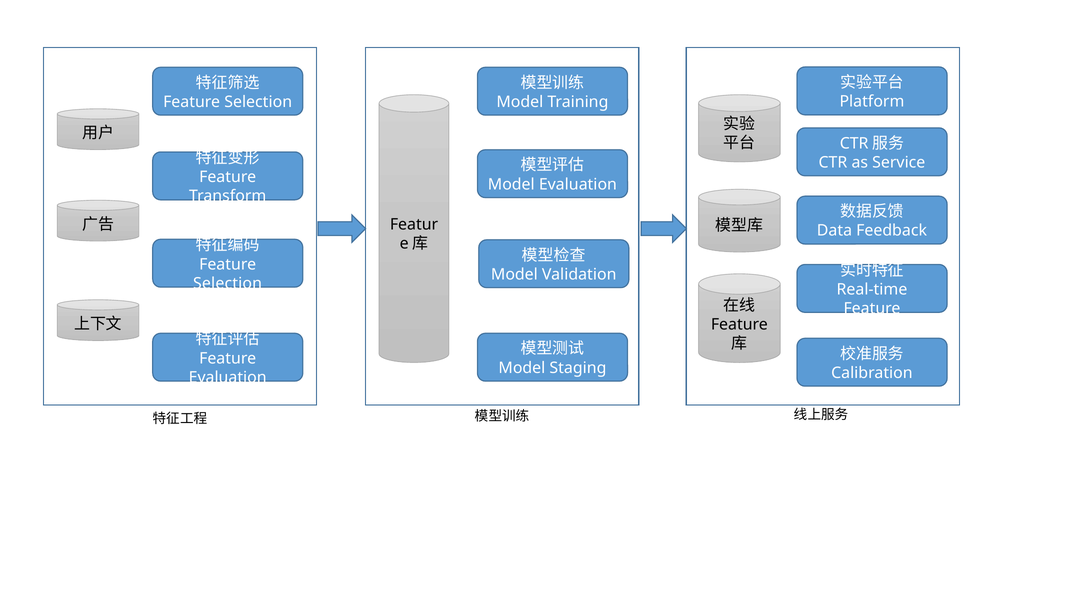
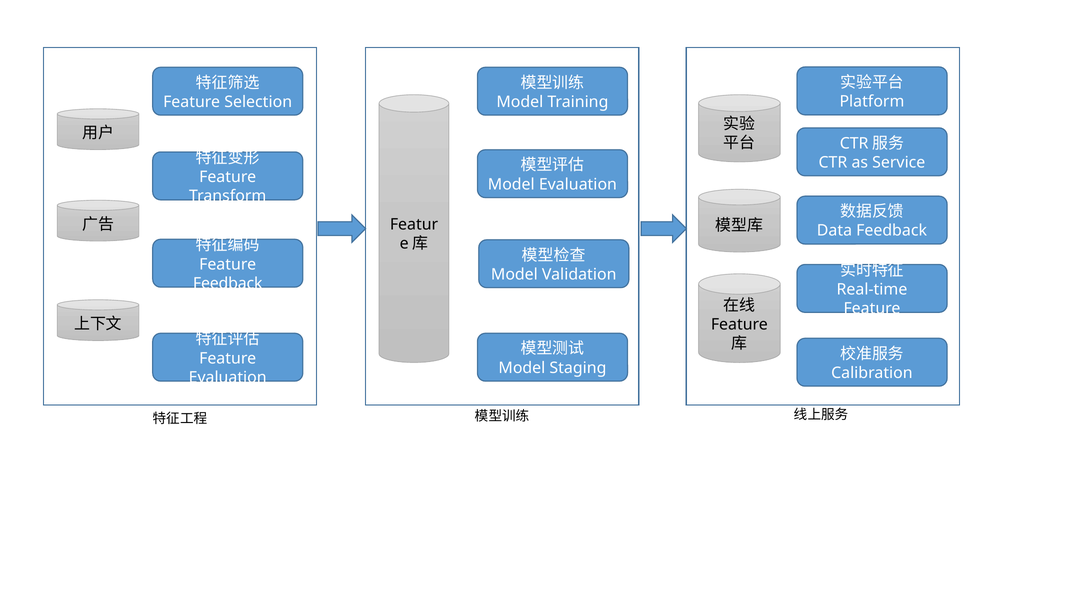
Selection at (228, 283): Selection -> Feedback
